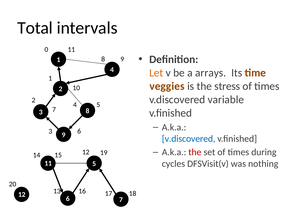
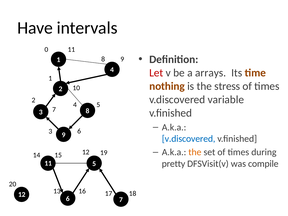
Total: Total -> Have
Let colour: orange -> red
veggies: veggies -> nothing
the at (195, 152) colour: red -> orange
cycles: cycles -> pretty
nothing: nothing -> compile
